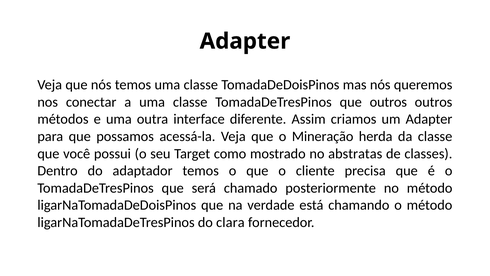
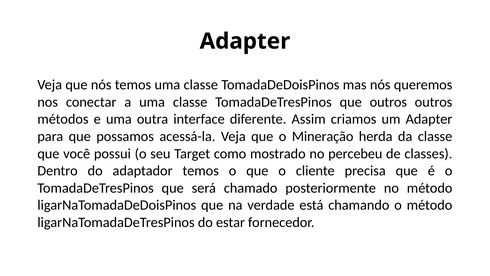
abstratas: abstratas -> percebeu
clara: clara -> estar
